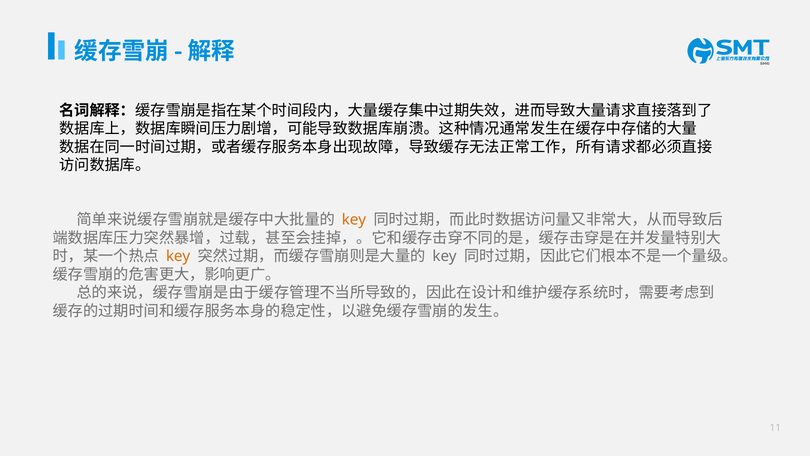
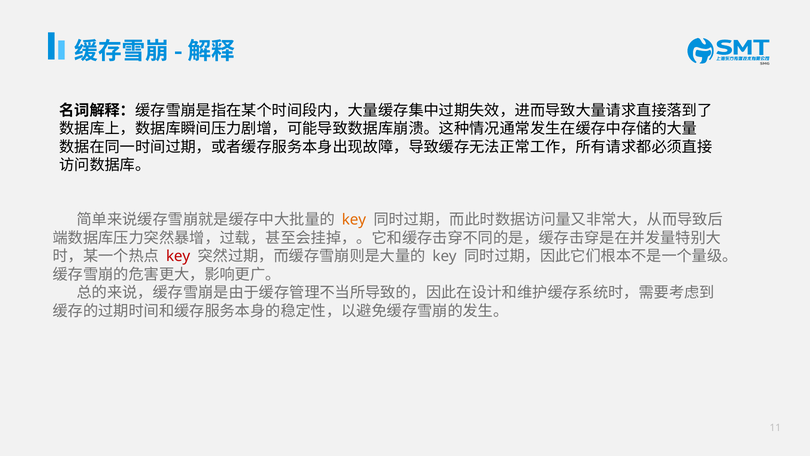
key at (178, 256) colour: orange -> red
